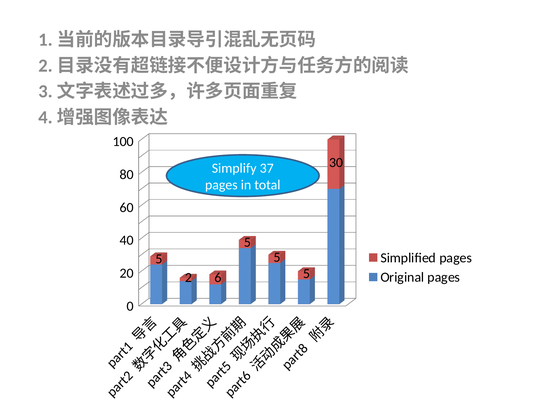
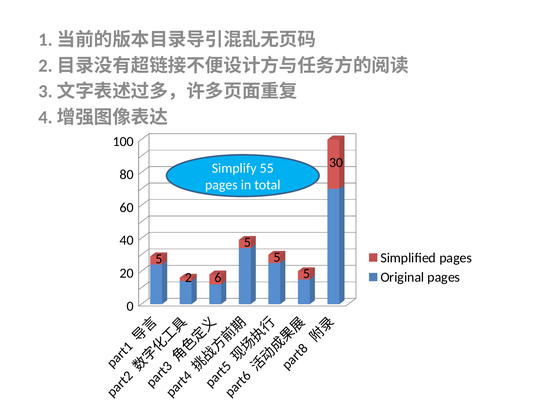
37: 37 -> 55
